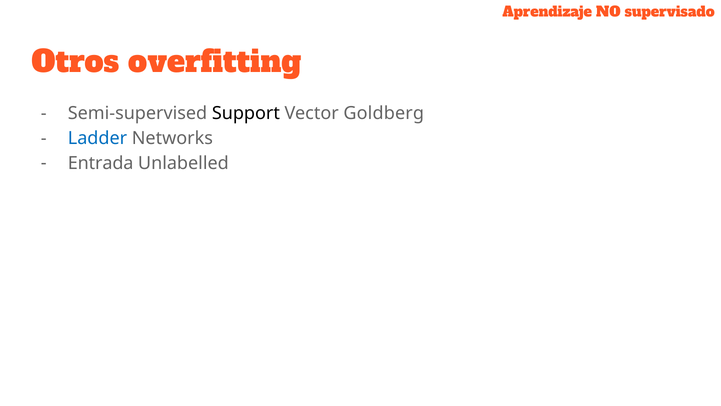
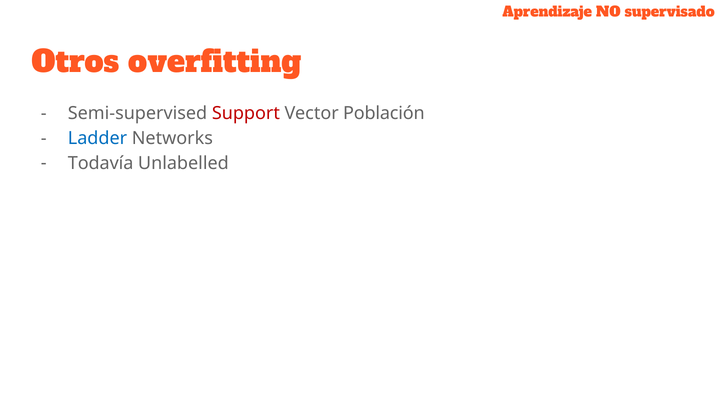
Support colour: black -> red
Goldberg: Goldberg -> Población
Entrada: Entrada -> Todavía
